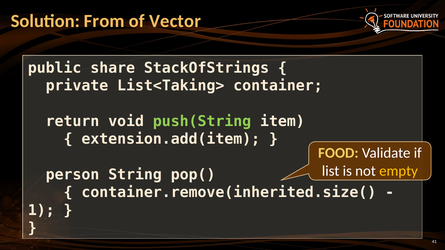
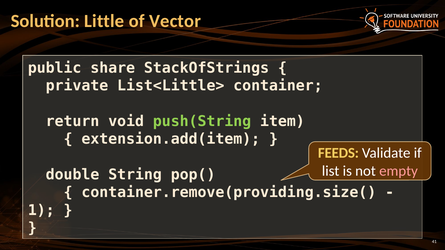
From: From -> Little
List<Taking>: List<Taking> -> List<Little>
FOOD: FOOD -> FEEDS
empty colour: yellow -> pink
person: person -> double
container.remove(inherited.size(: container.remove(inherited.size( -> container.remove(providing.size(
